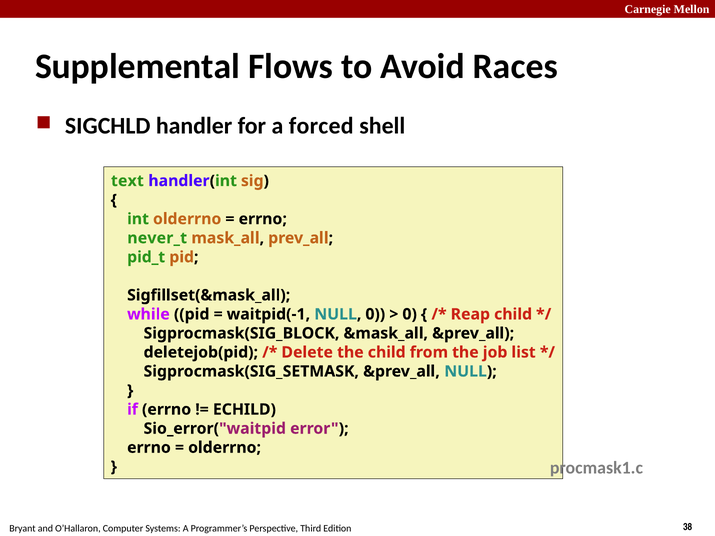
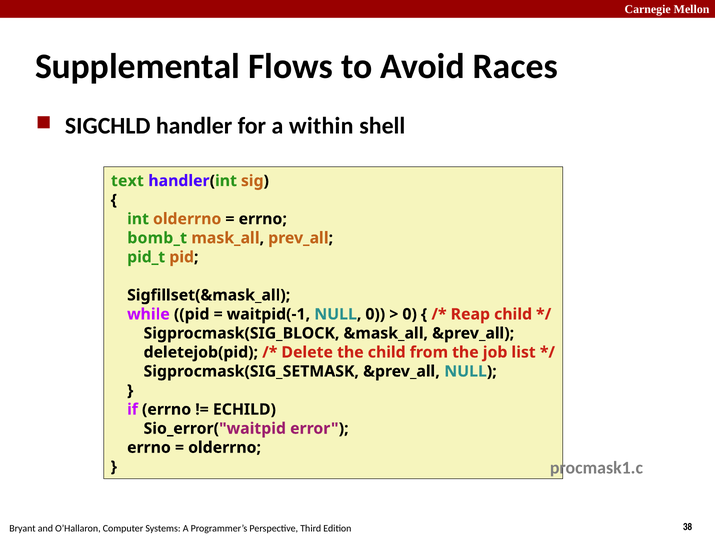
forced: forced -> within
never_t: never_t -> bomb_t
